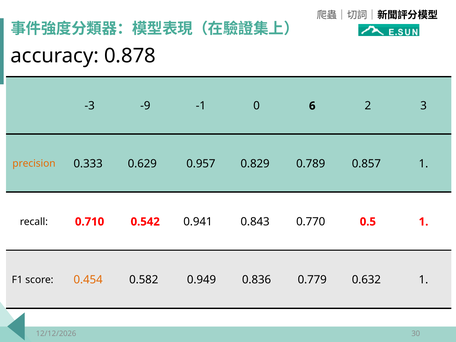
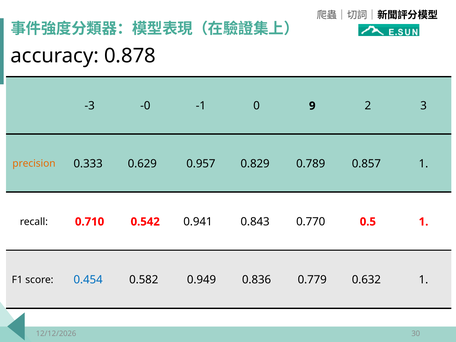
-9: -9 -> -0
6: 6 -> 9
0.454 colour: orange -> blue
